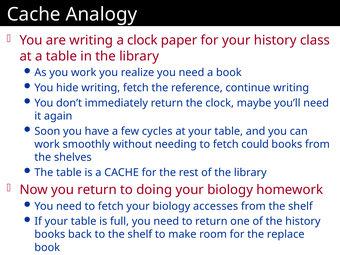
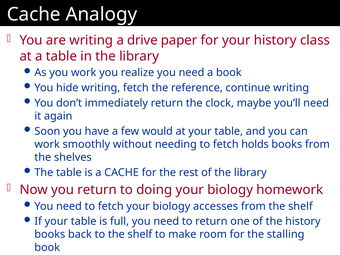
a clock: clock -> drive
cycles: cycles -> would
could: could -> holds
replace: replace -> stalling
